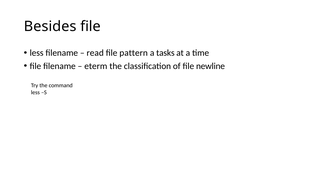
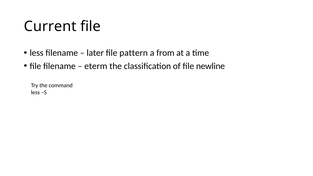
Besides: Besides -> Current
read: read -> later
tasks: tasks -> from
